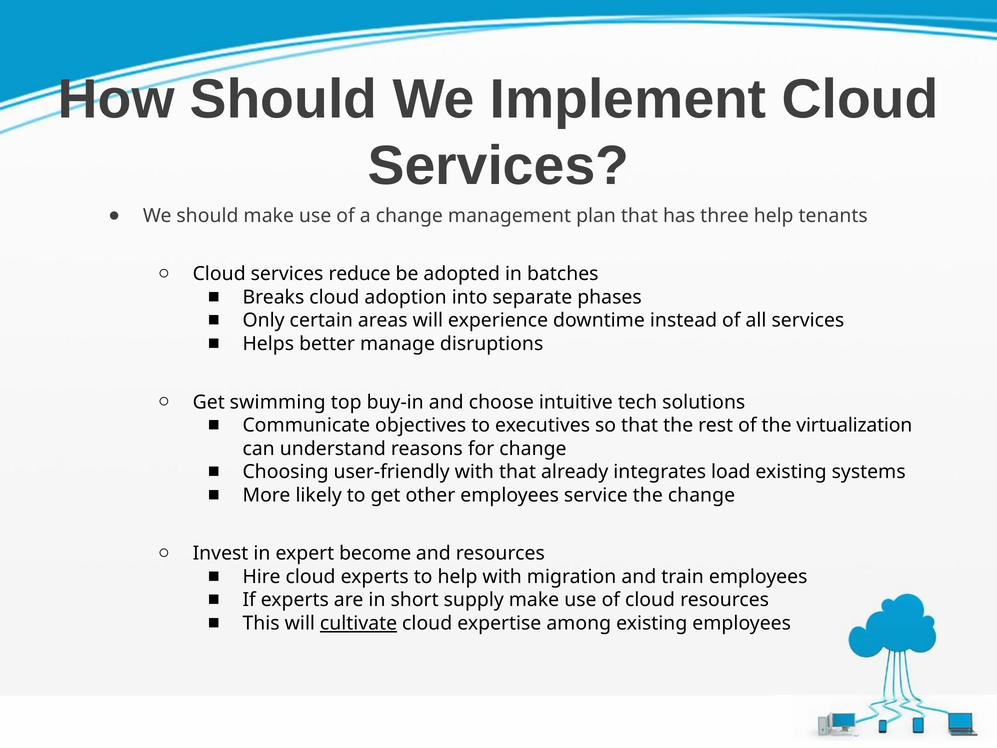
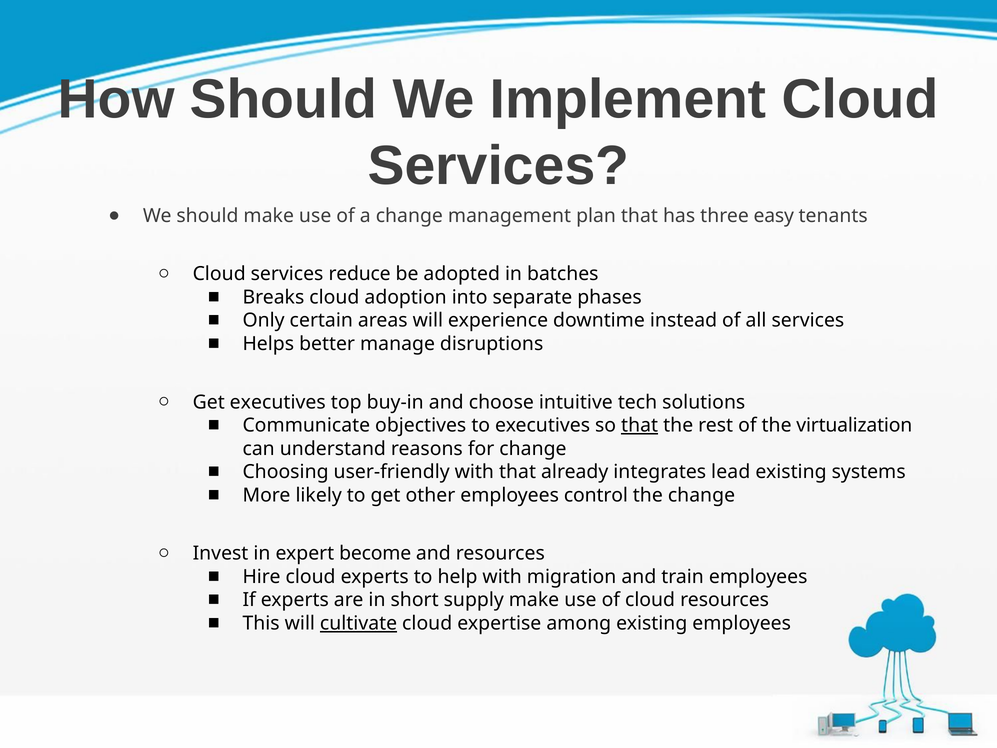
three help: help -> easy
Get swimming: swimming -> executives
that at (640, 425) underline: none -> present
load: load -> lead
service: service -> control
